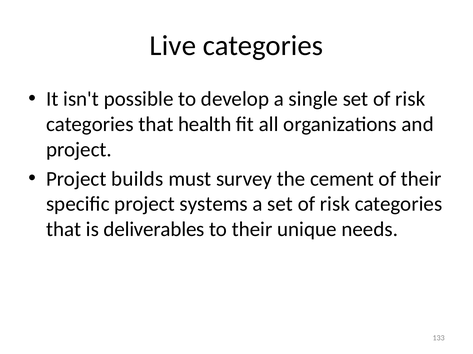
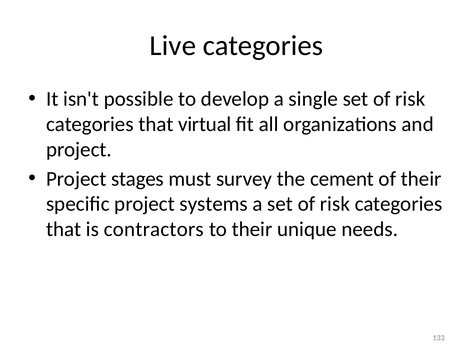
health: health -> virtual
builds: builds -> stages
deliverables: deliverables -> contractors
